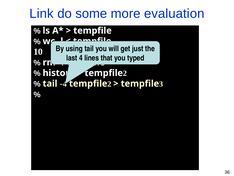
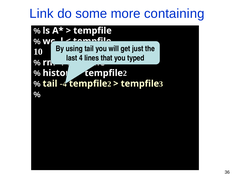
evaluation: evaluation -> containing
